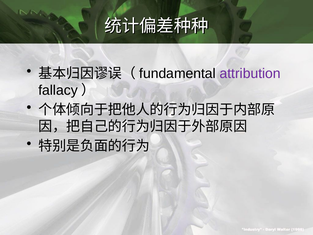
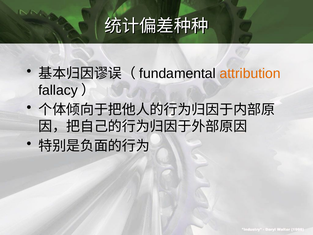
attribution colour: purple -> orange
